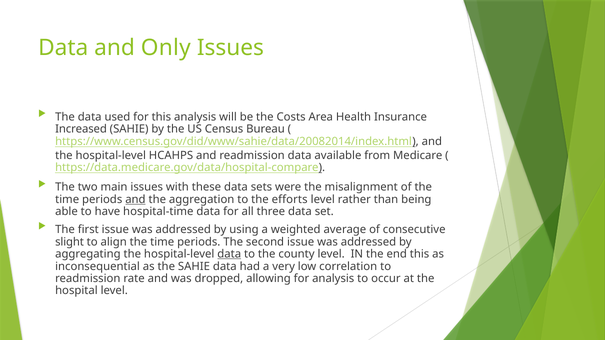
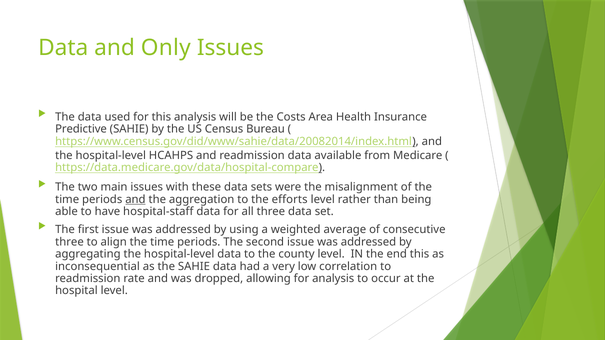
Increased: Increased -> Predictive
hospital-time: hospital-time -> hospital-staff
slight at (70, 242): slight -> three
data at (229, 254) underline: present -> none
